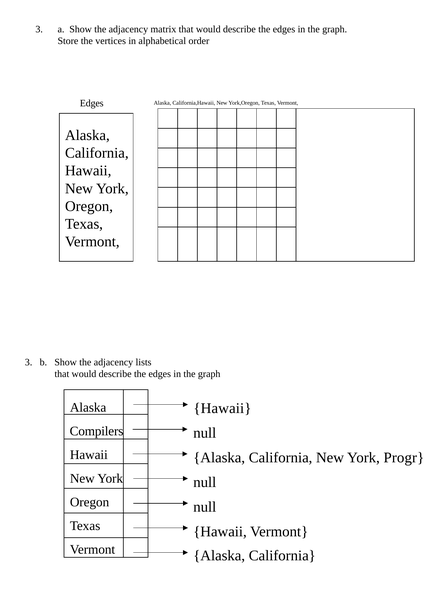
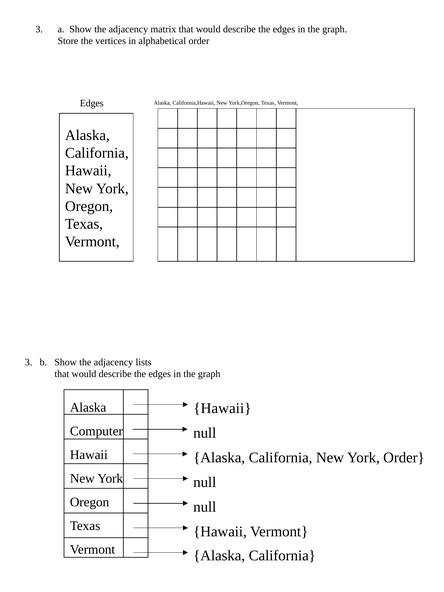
Compilers: Compilers -> Computer
York Progr: Progr -> Order
